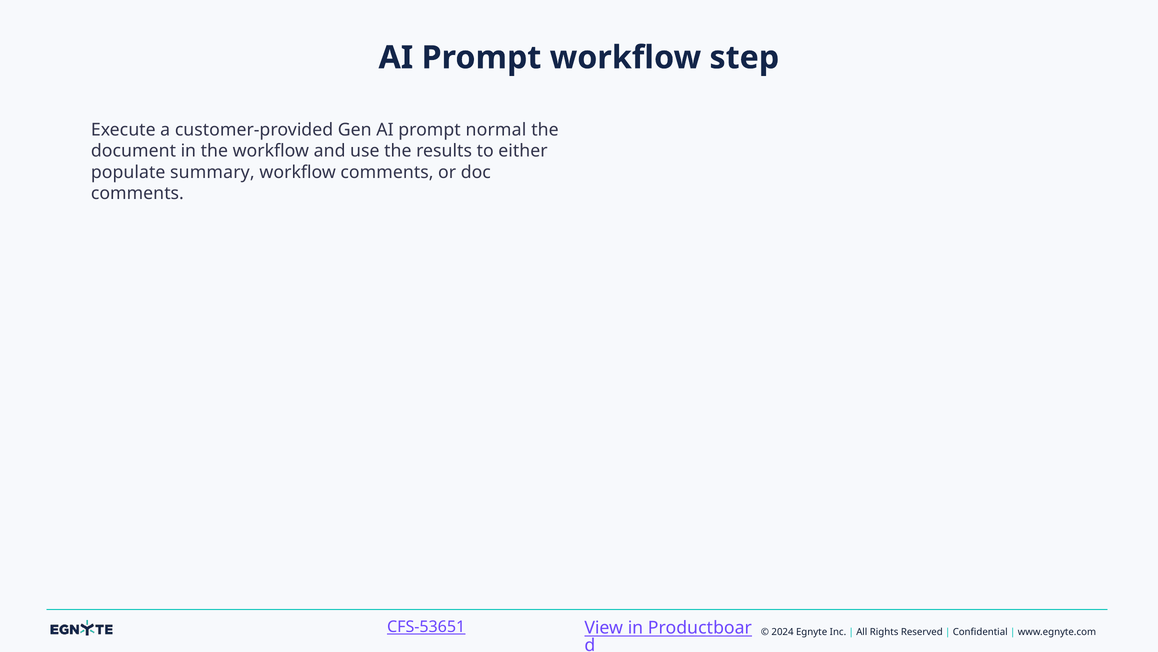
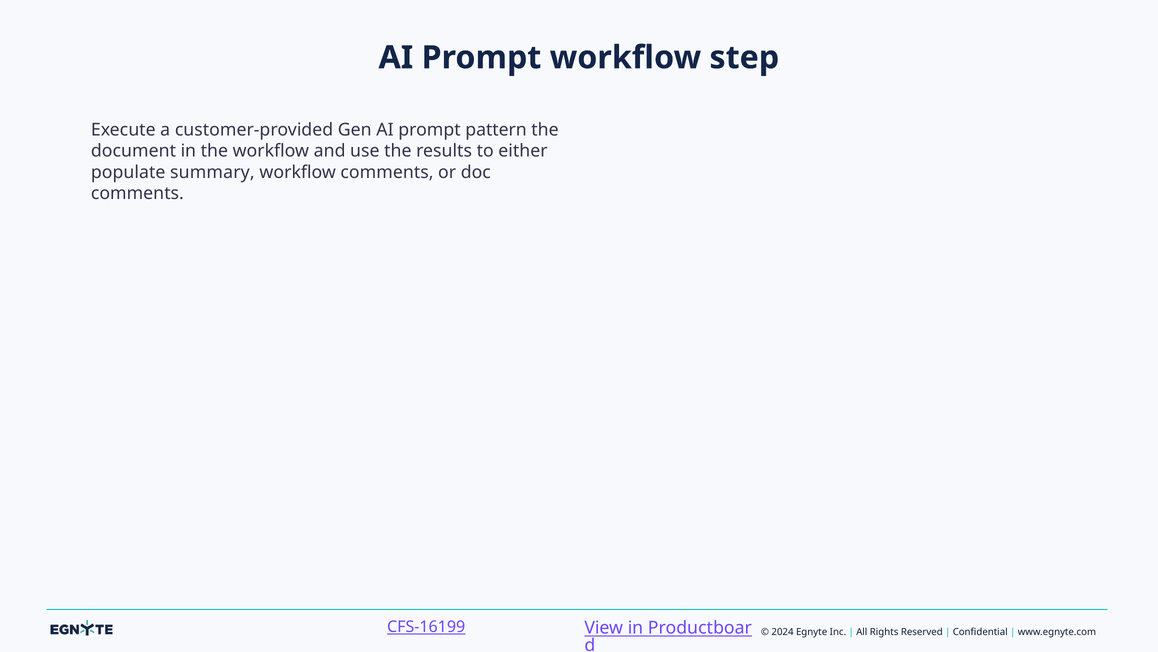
normal: normal -> pattern
CFS-53651: CFS-53651 -> CFS-16199
